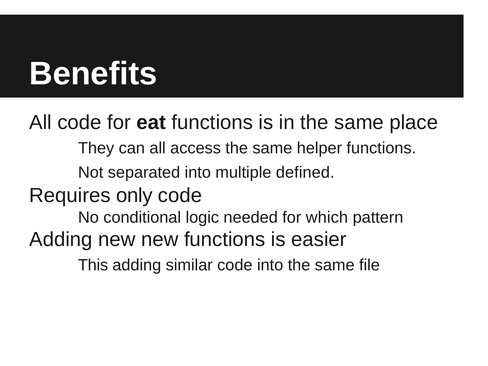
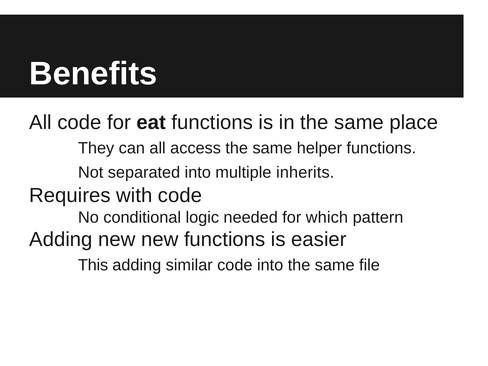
defined: defined -> inherits
only: only -> with
